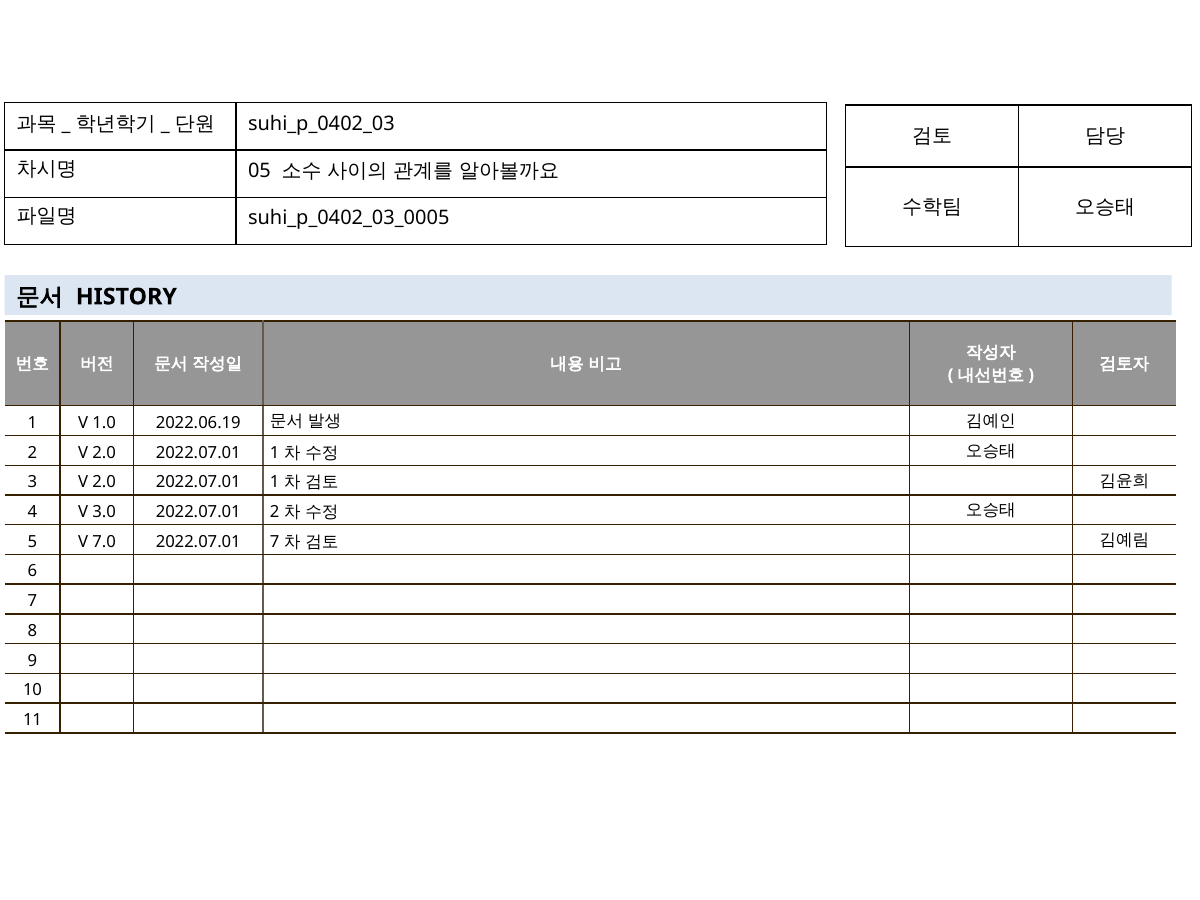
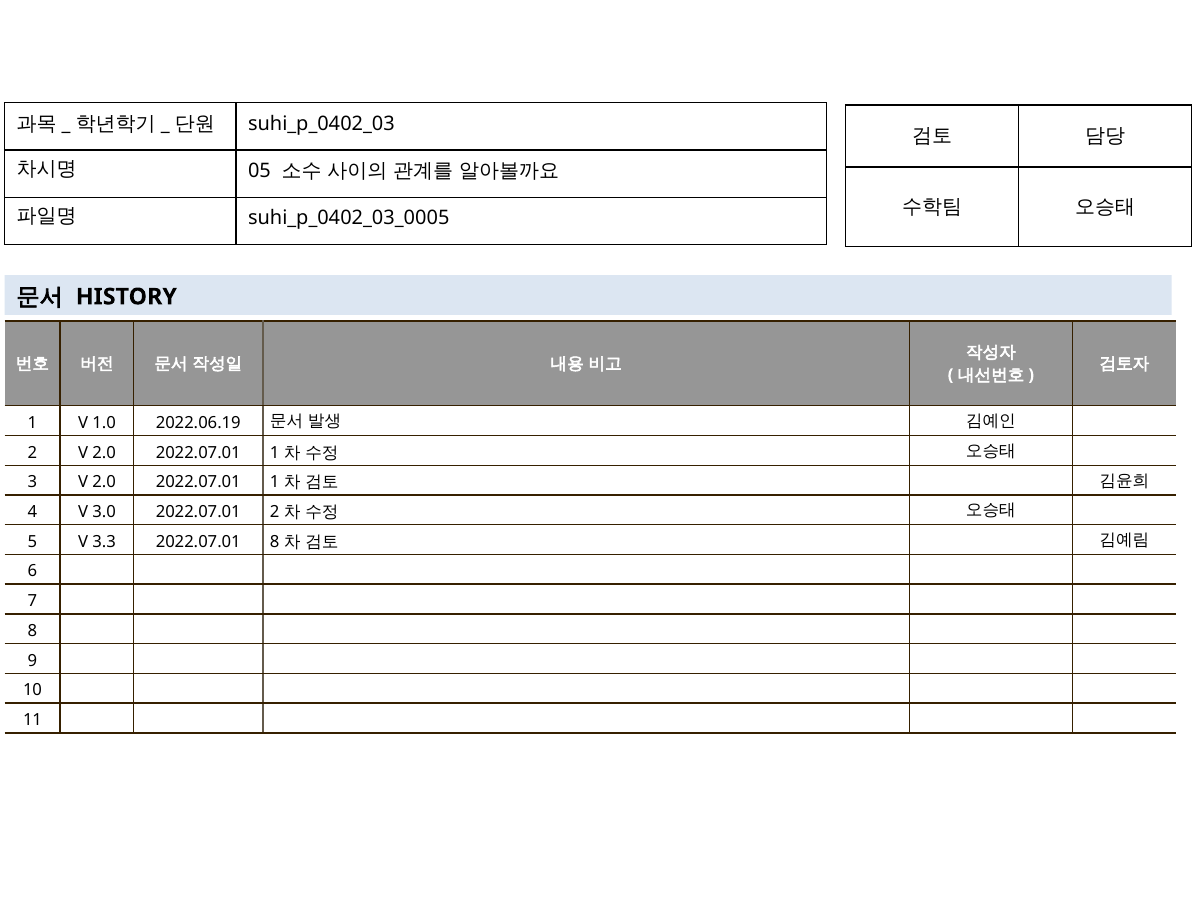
7.0: 7.0 -> 3.3
2022.07.01 7: 7 -> 8
